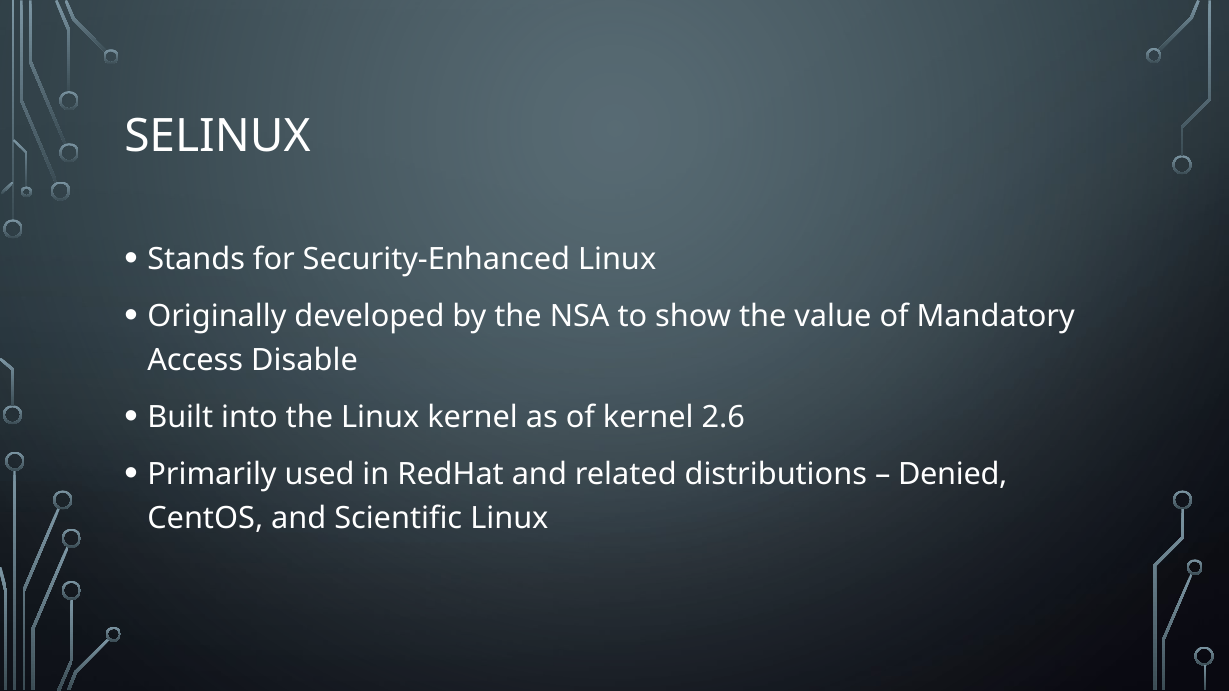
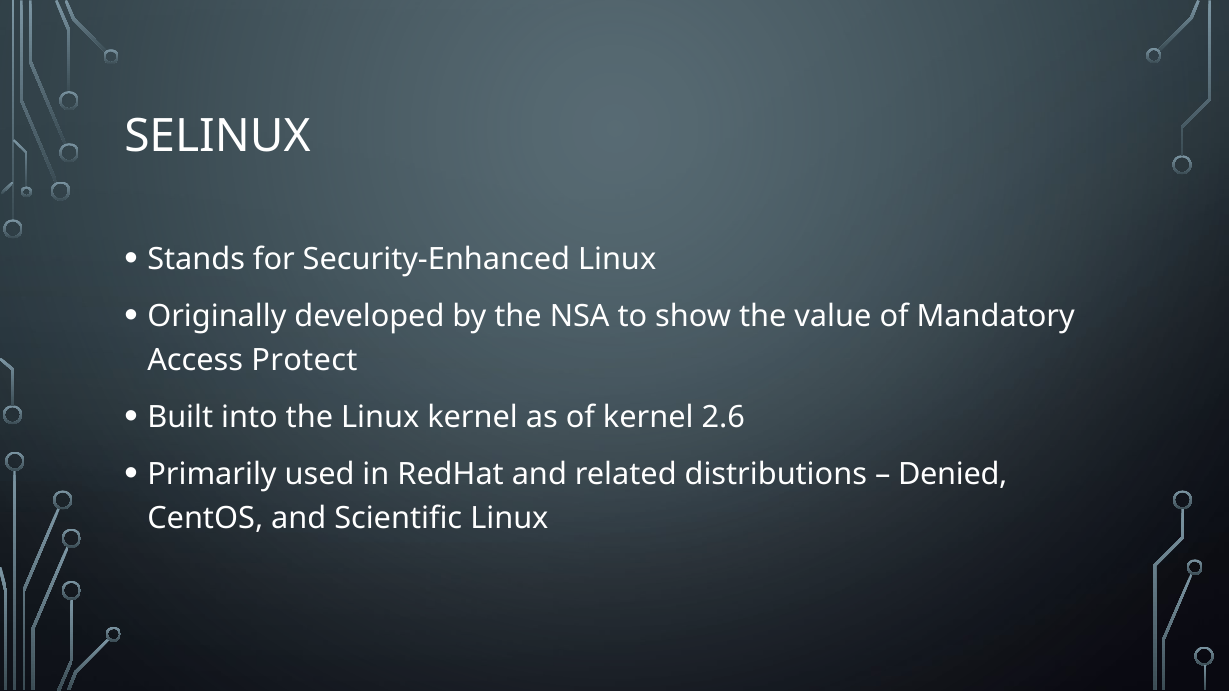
Disable: Disable -> Protect
